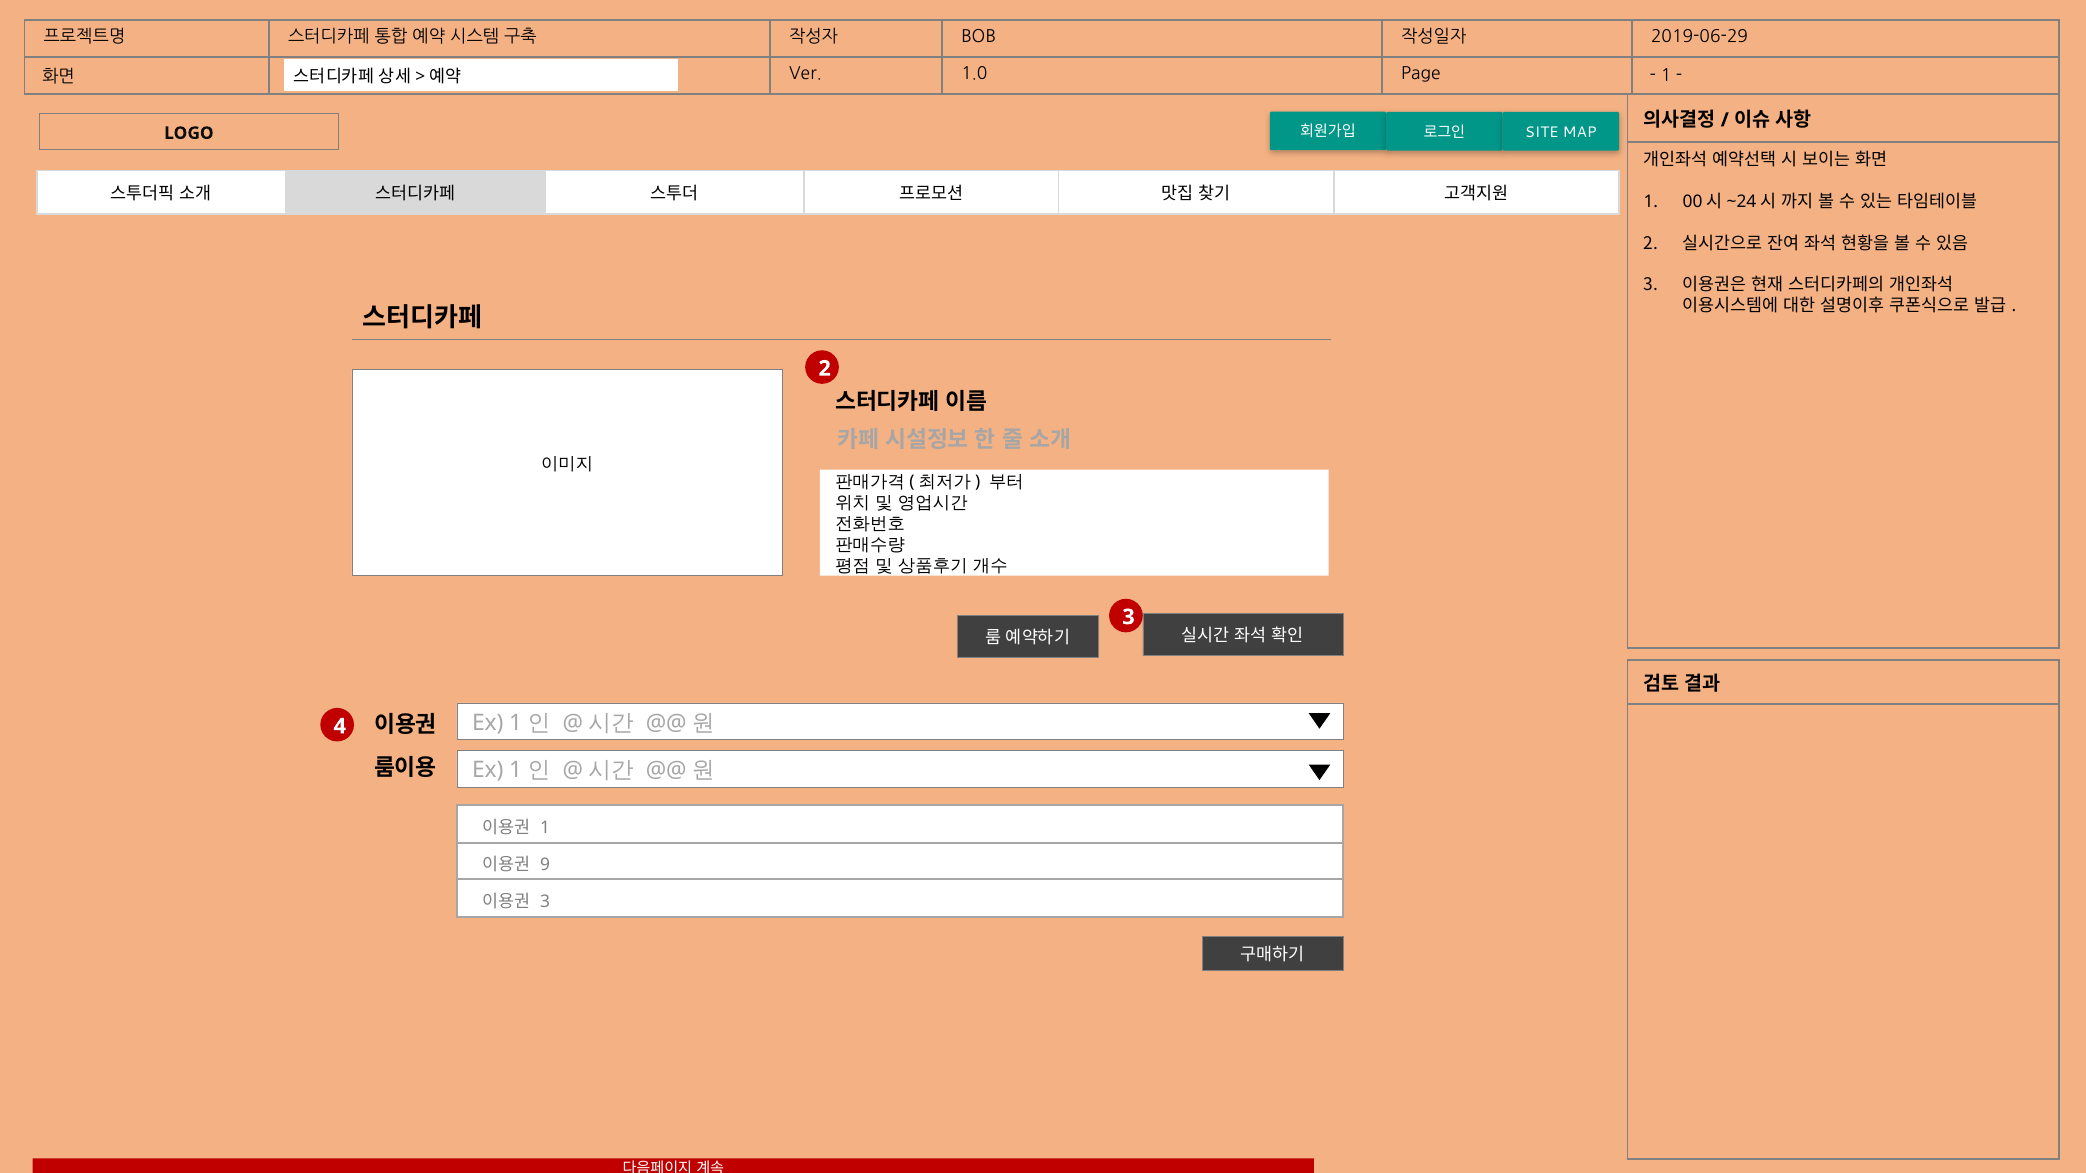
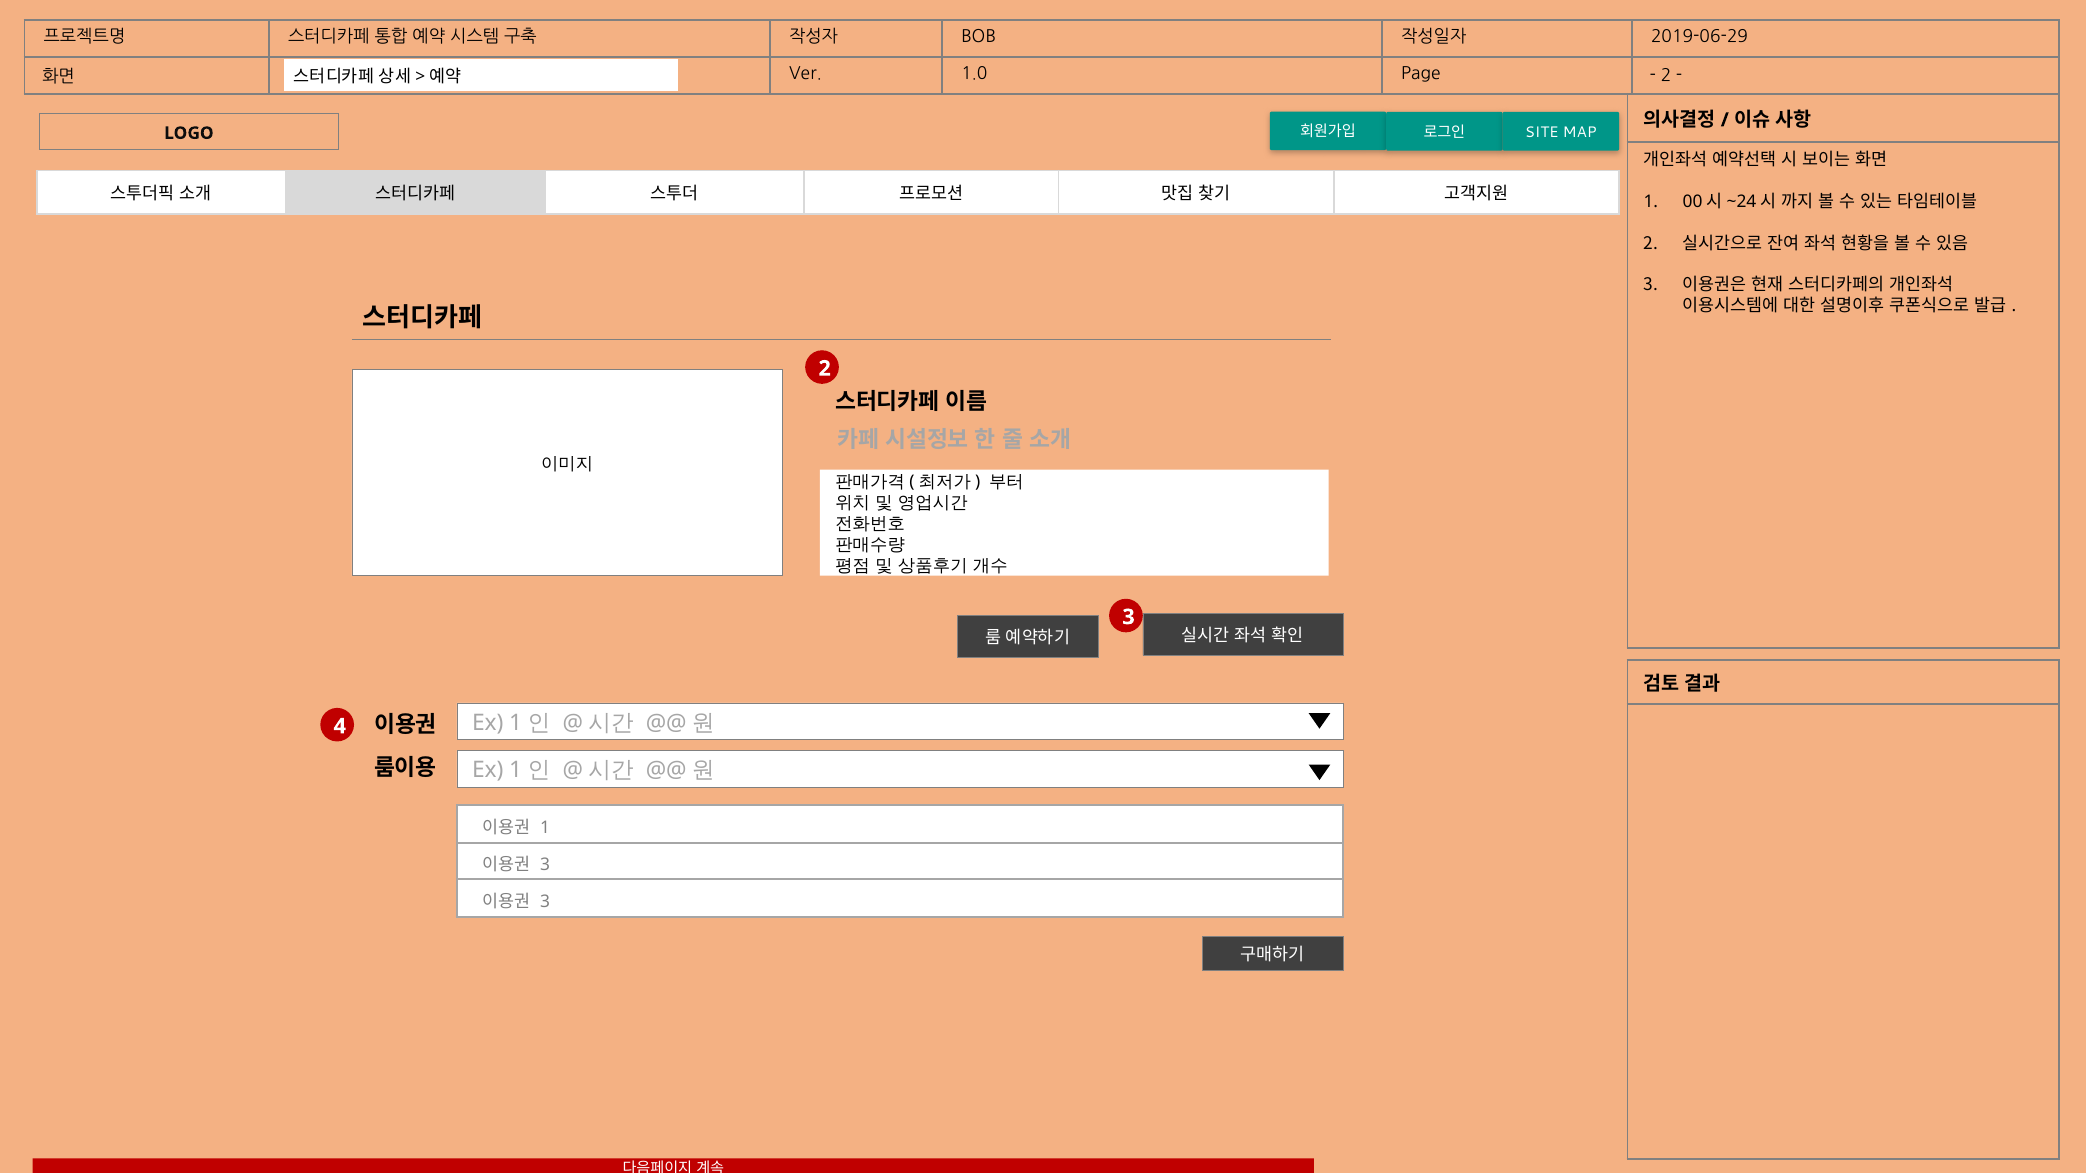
1 at (1666, 76): 1 -> 2
9 at (545, 866): 9 -> 3
